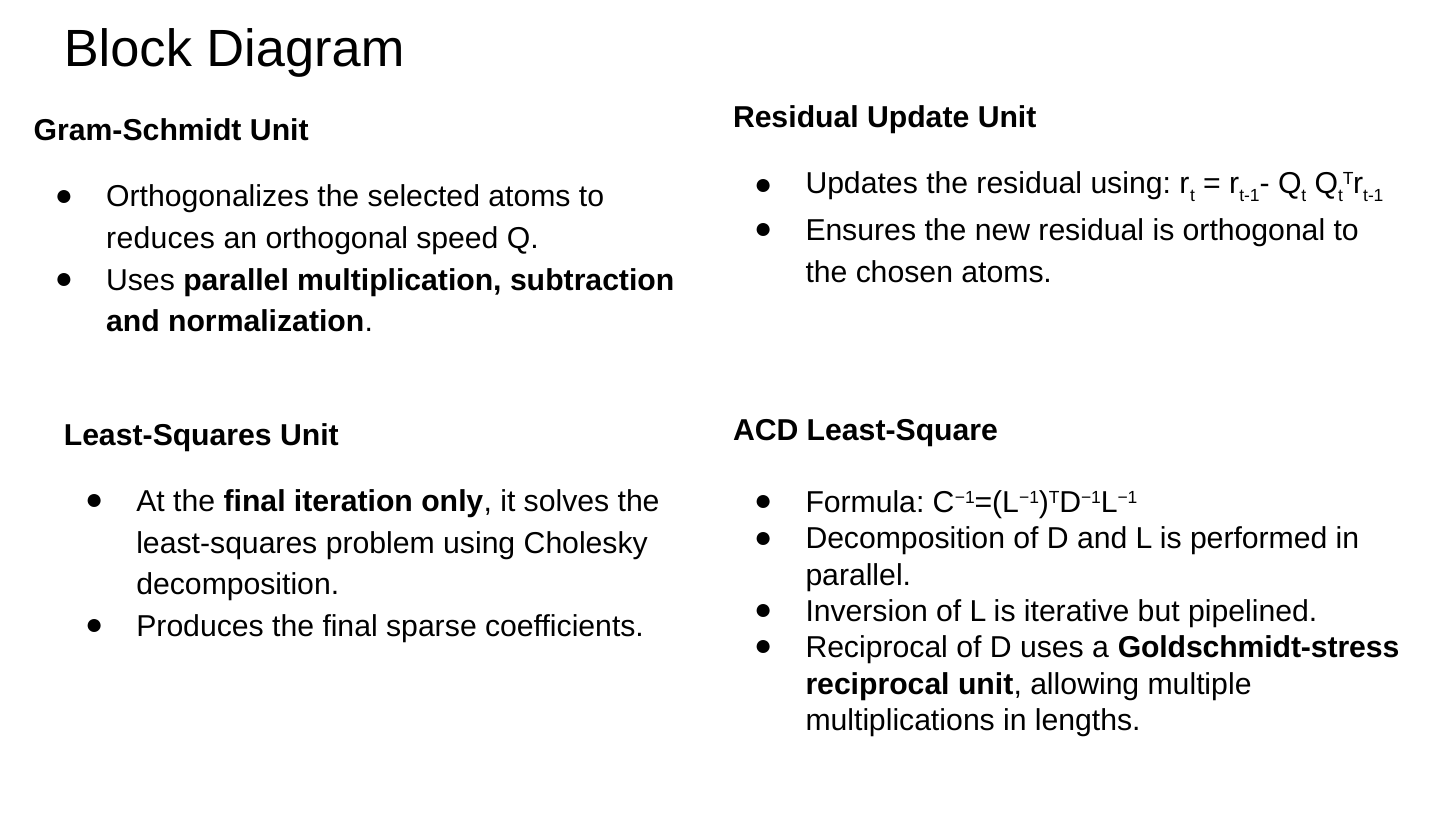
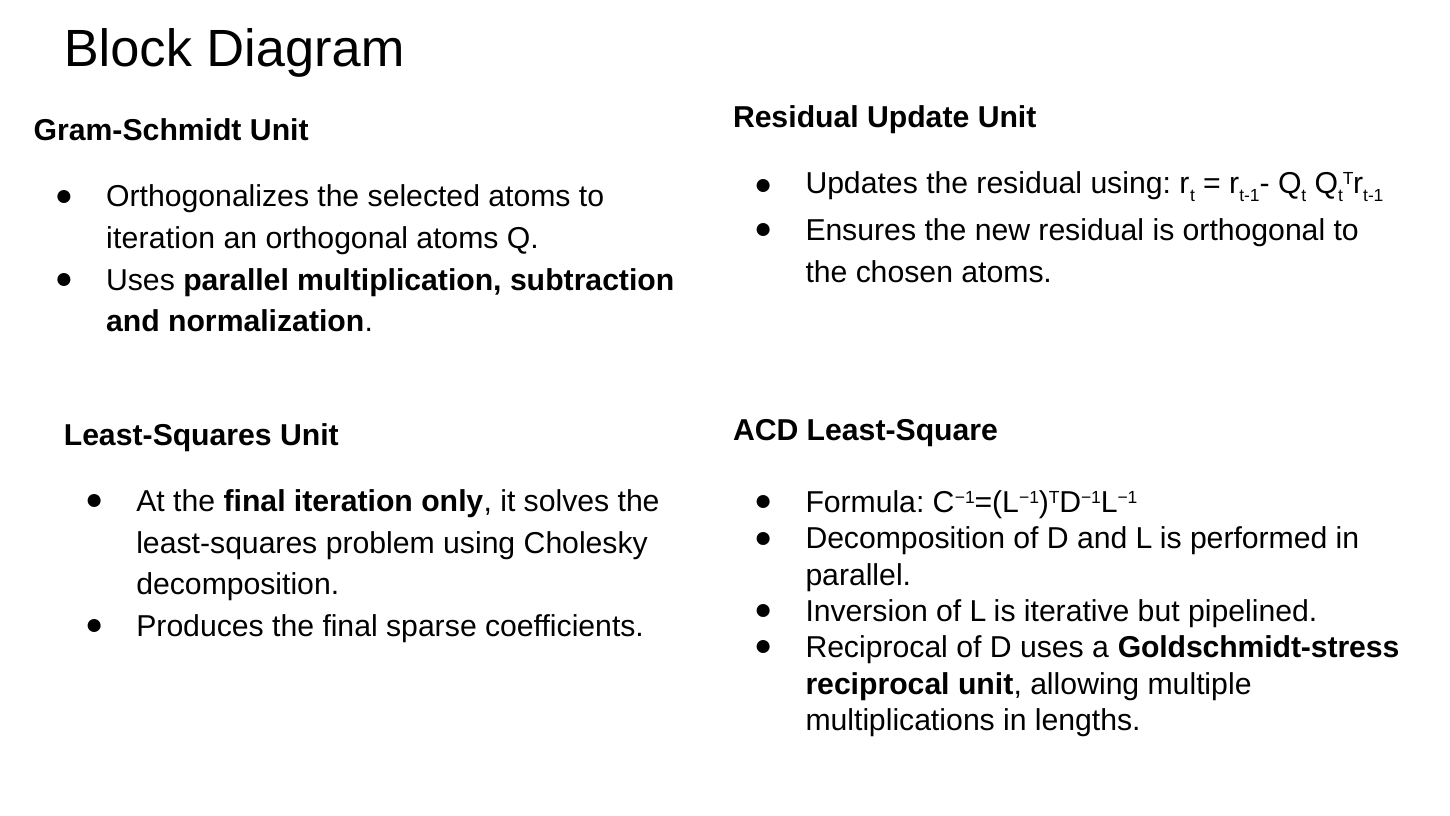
reduces at (161, 238): reduces -> iteration
orthogonal speed: speed -> atoms
